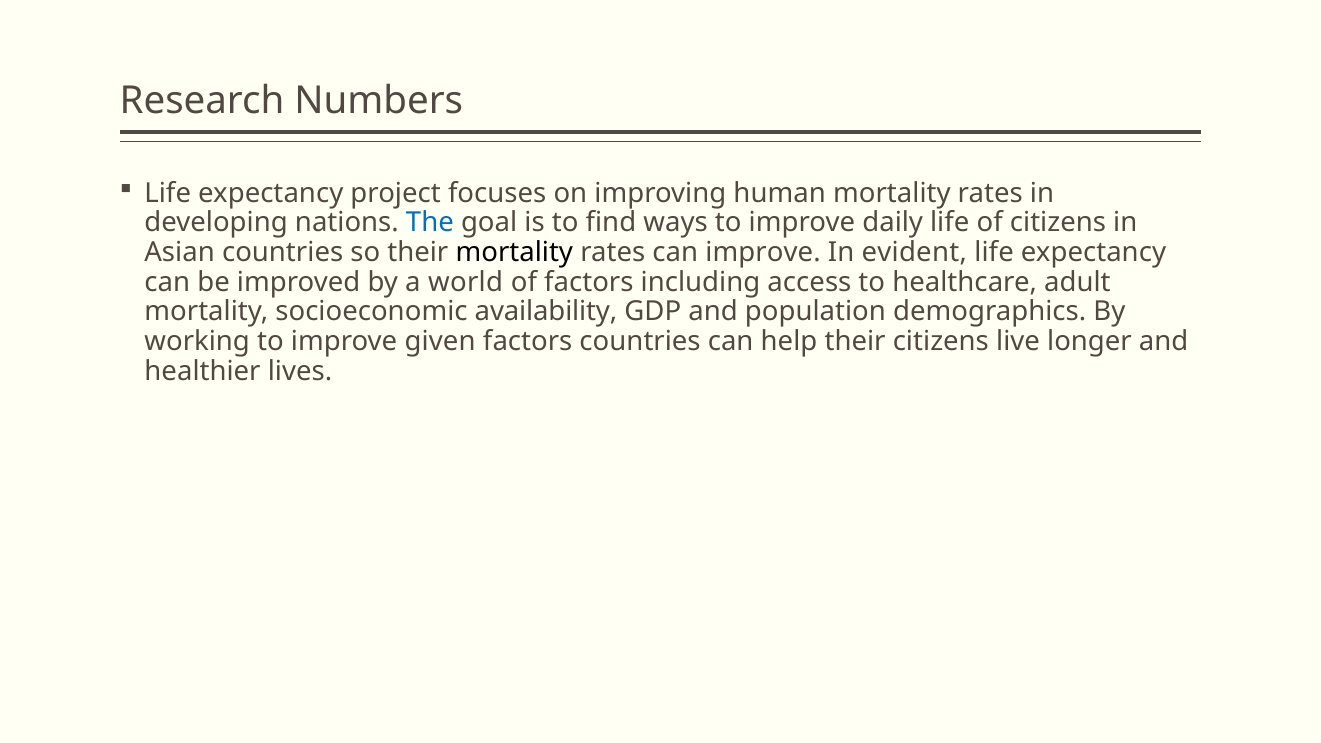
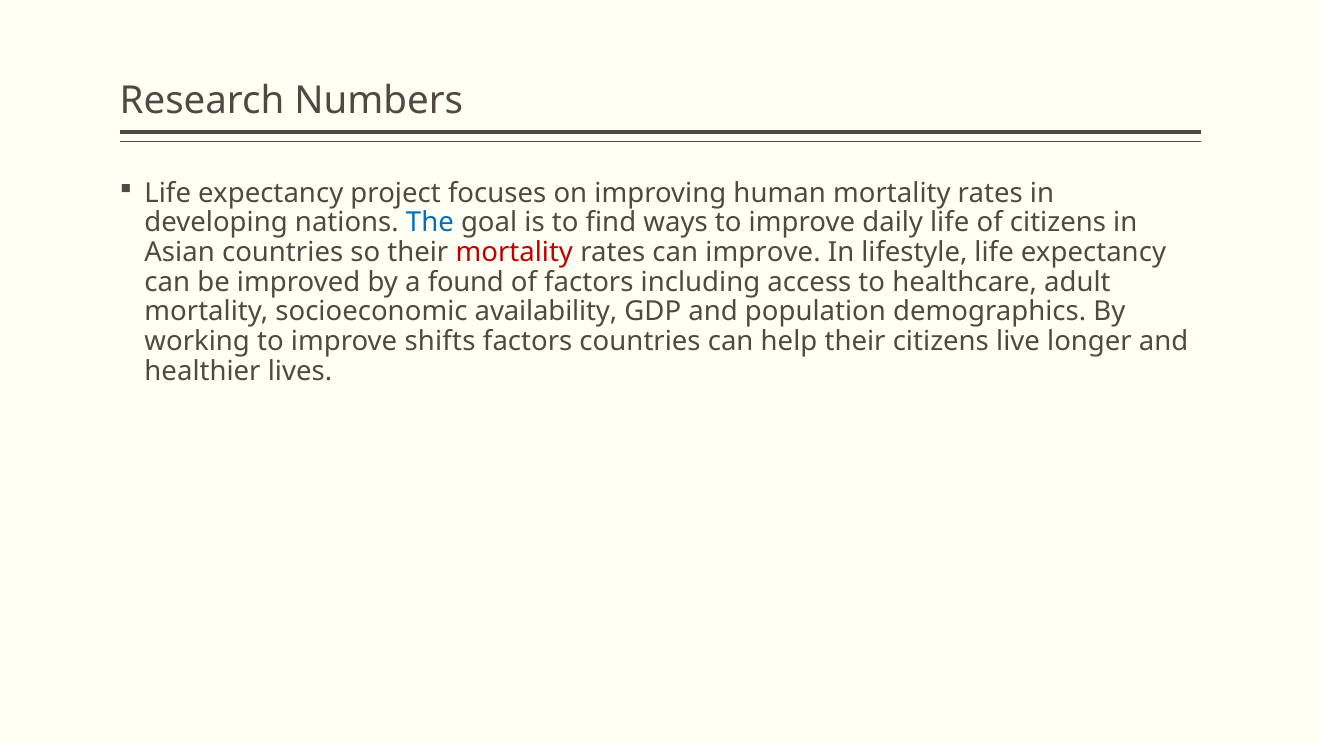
mortality at (514, 252) colour: black -> red
evident: evident -> lifestyle
world: world -> found
given: given -> shifts
